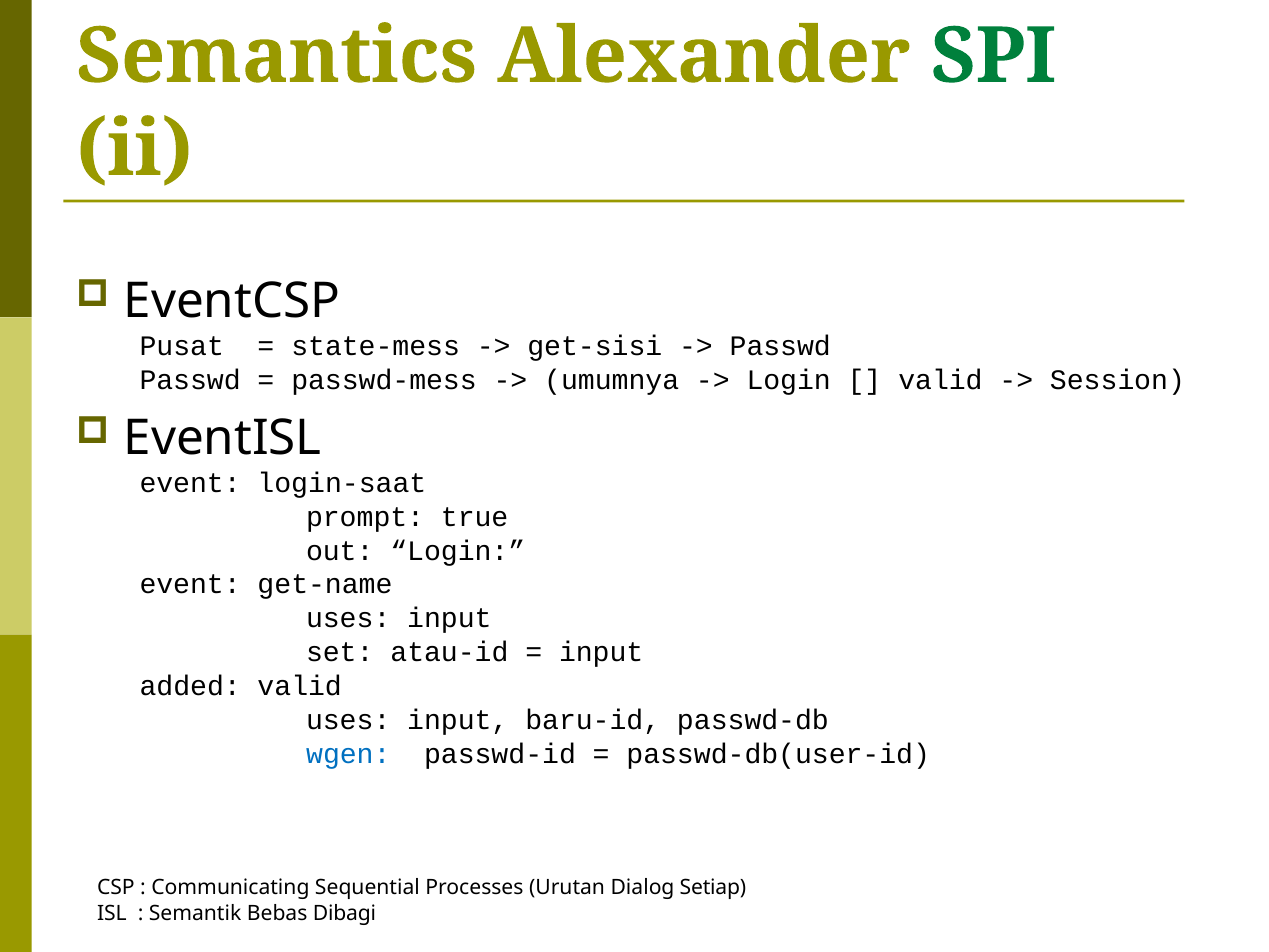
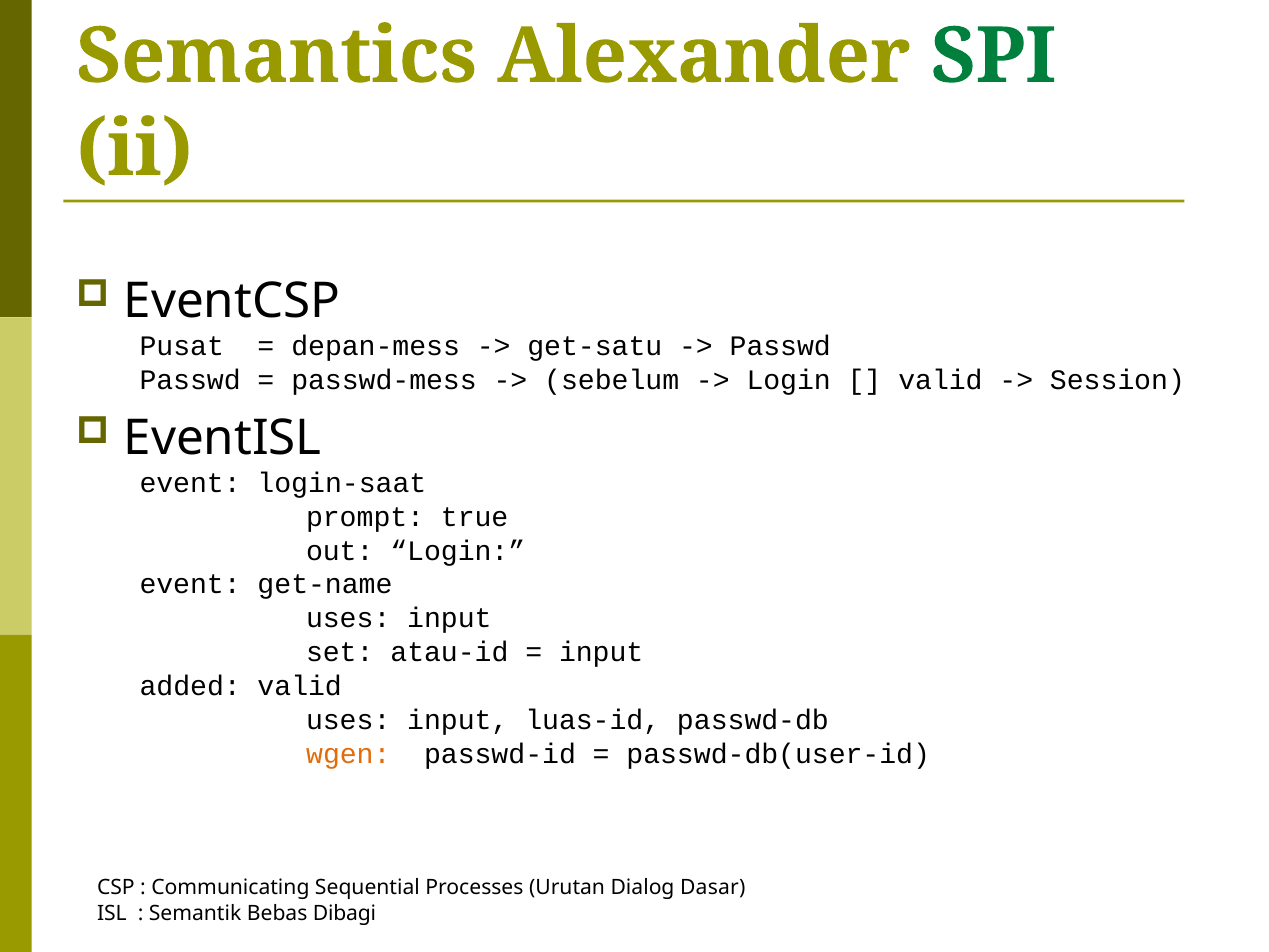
state-mess: state-mess -> depan-mess
get-sisi: get-sisi -> get-satu
umumnya: umumnya -> sebelum
baru-id: baru-id -> luas-id
wgen colour: blue -> orange
Setiap: Setiap -> Dasar
